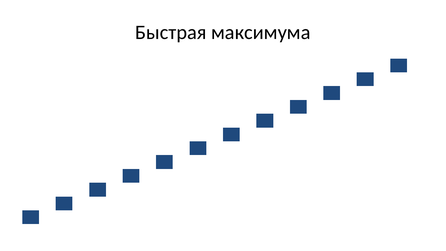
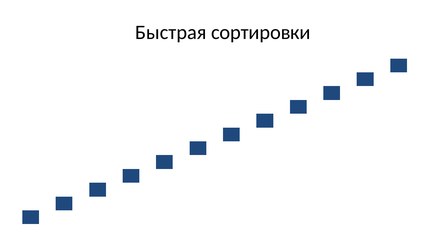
максимума: максимума -> сортировки
